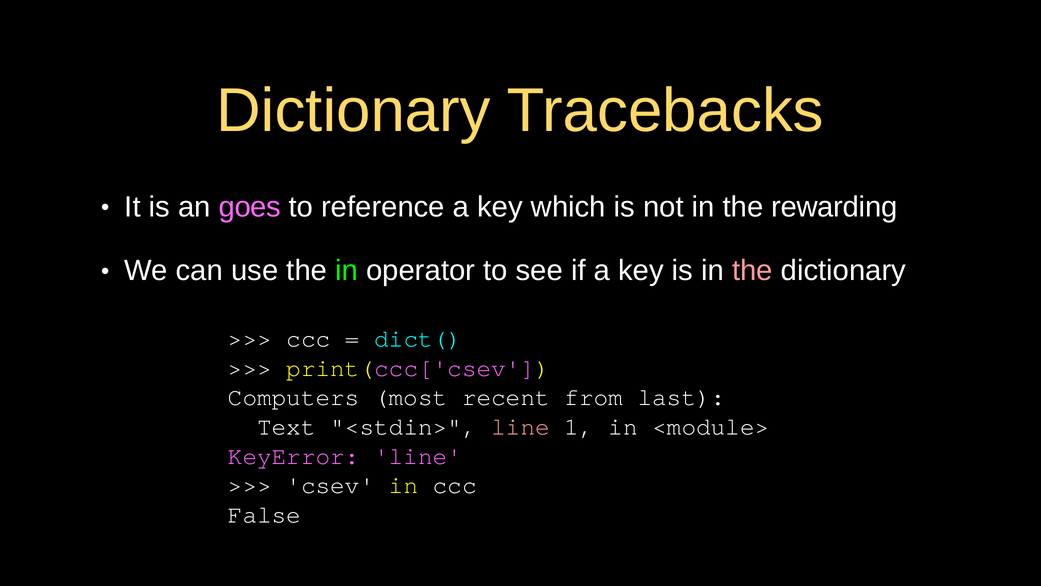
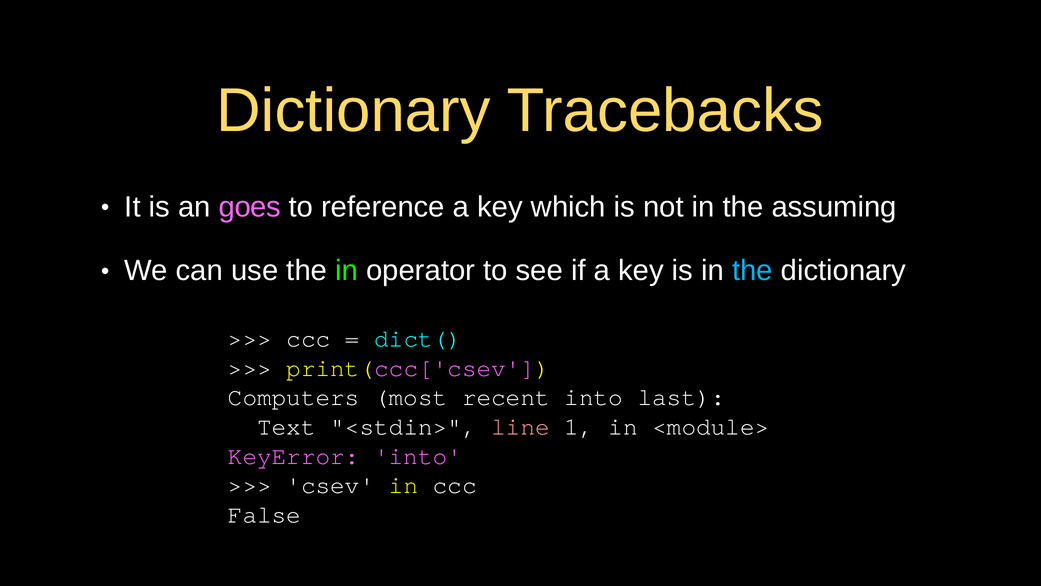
rewarding: rewarding -> assuming
the at (752, 270) colour: pink -> light blue
recent from: from -> into
KeyError line: line -> into
